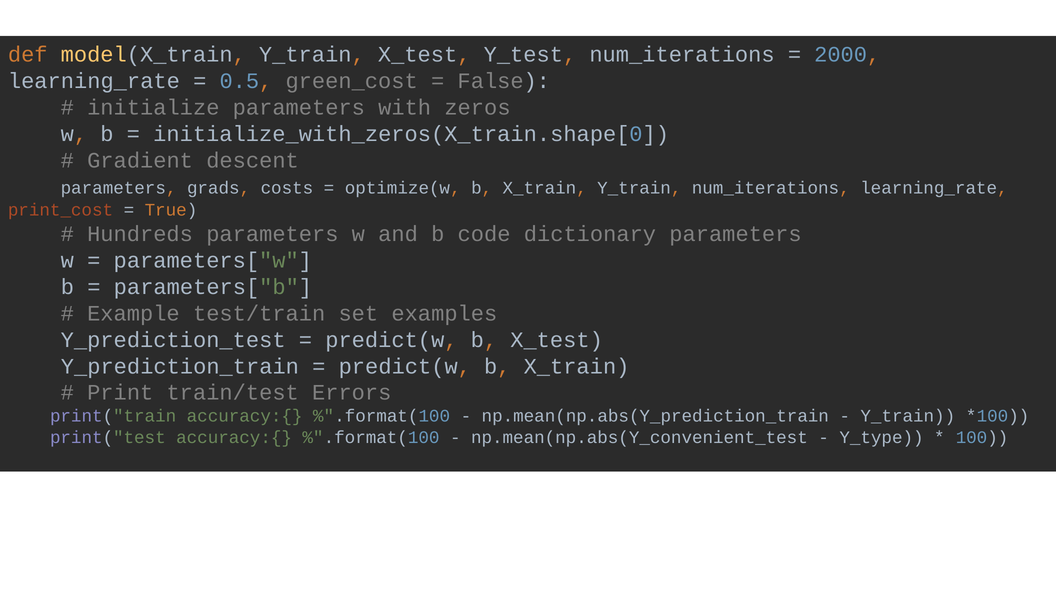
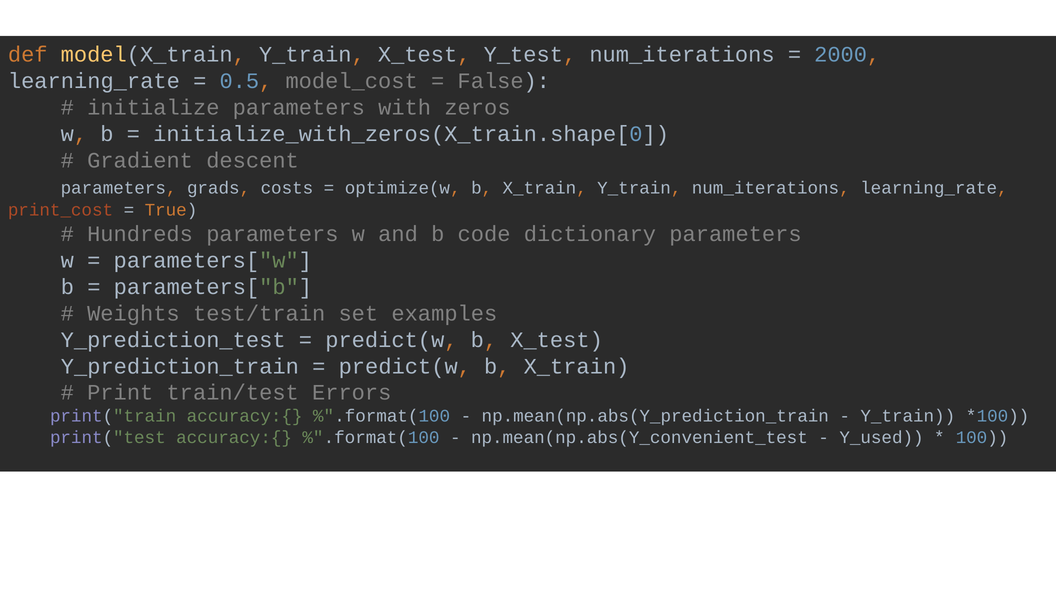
green_cost: green_cost -> model_cost
Example: Example -> Weights
Y_type: Y_type -> Y_used
